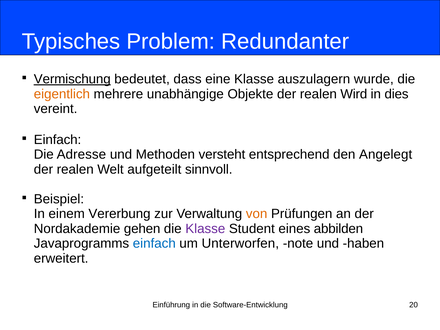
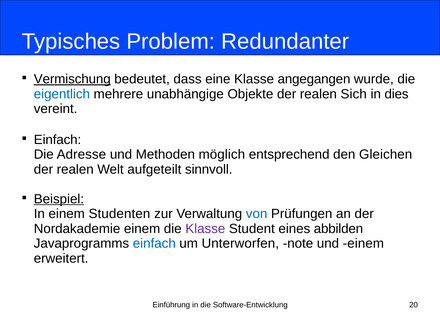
auszulagern: auszulagern -> angegangen
eigentlich colour: orange -> blue
Wird: Wird -> Sich
versteht: versteht -> möglich
Angelegt: Angelegt -> Gleichen
Beispiel underline: none -> present
Vererbung: Vererbung -> Studenten
von colour: orange -> blue
Nordakademie gehen: gehen -> einem
und haben: haben -> einem
